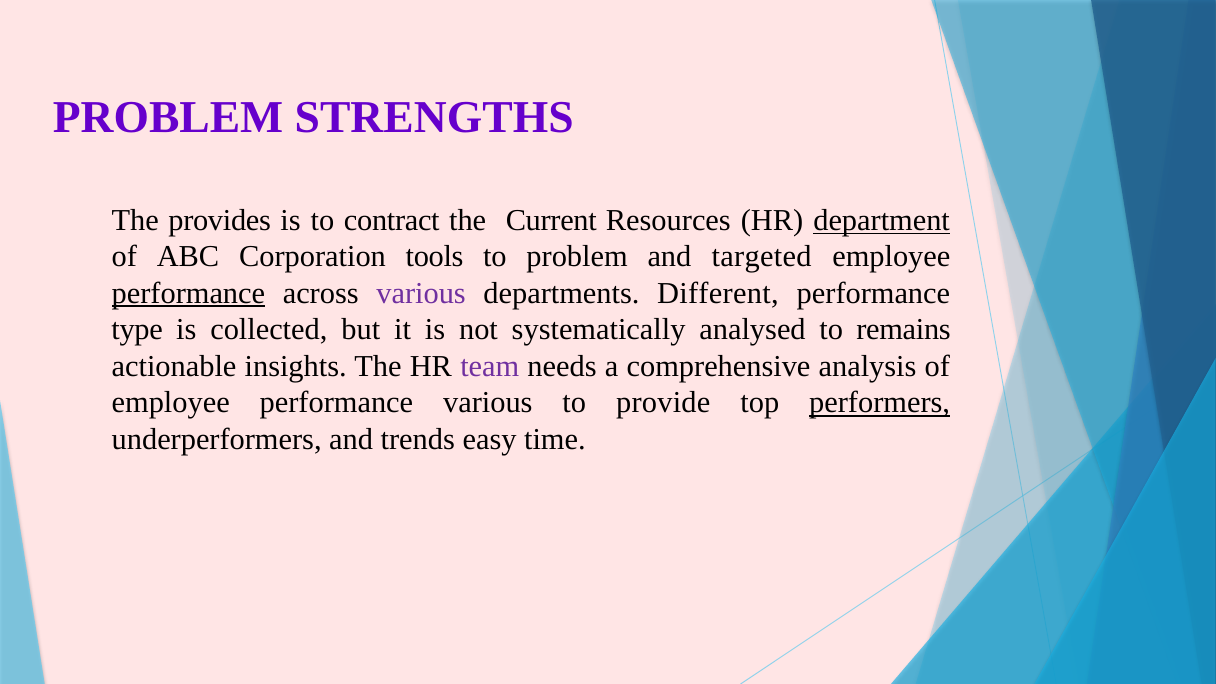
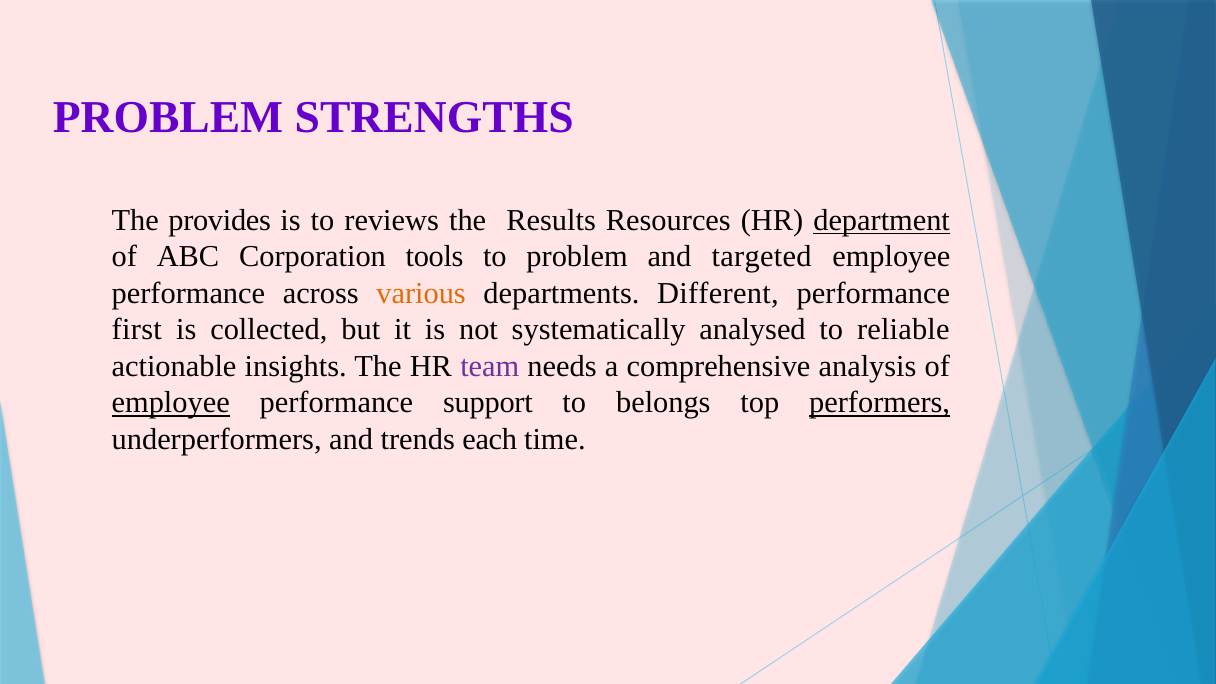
contract: contract -> reviews
Current: Current -> Results
performance at (188, 293) underline: present -> none
various at (421, 293) colour: purple -> orange
type: type -> first
remains: remains -> reliable
employee at (171, 403) underline: none -> present
performance various: various -> support
provide: provide -> belongs
easy: easy -> each
